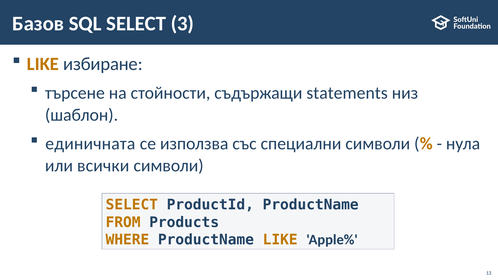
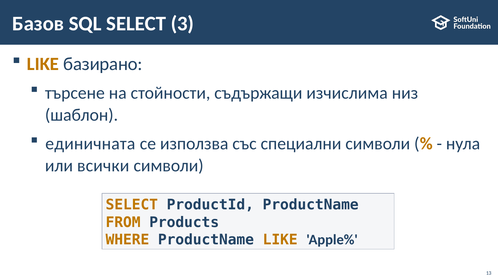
избиране: избиране -> базирано
statements: statements -> изчислима
